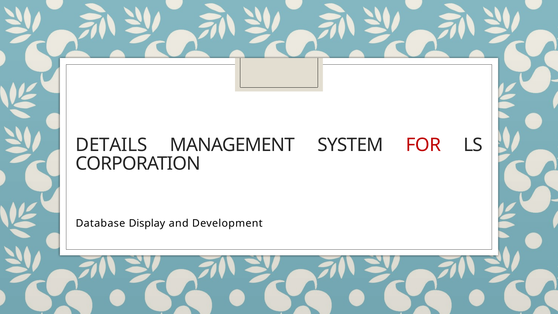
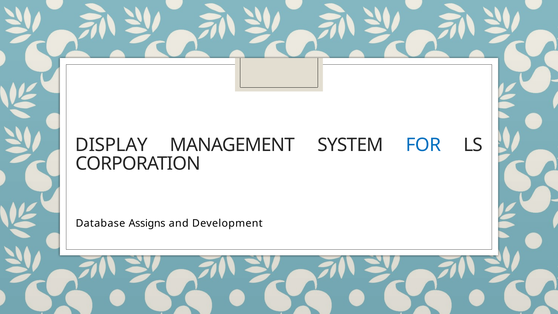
DETAILS: DETAILS -> DISPLAY
FOR colour: red -> blue
Display: Display -> Assigns
